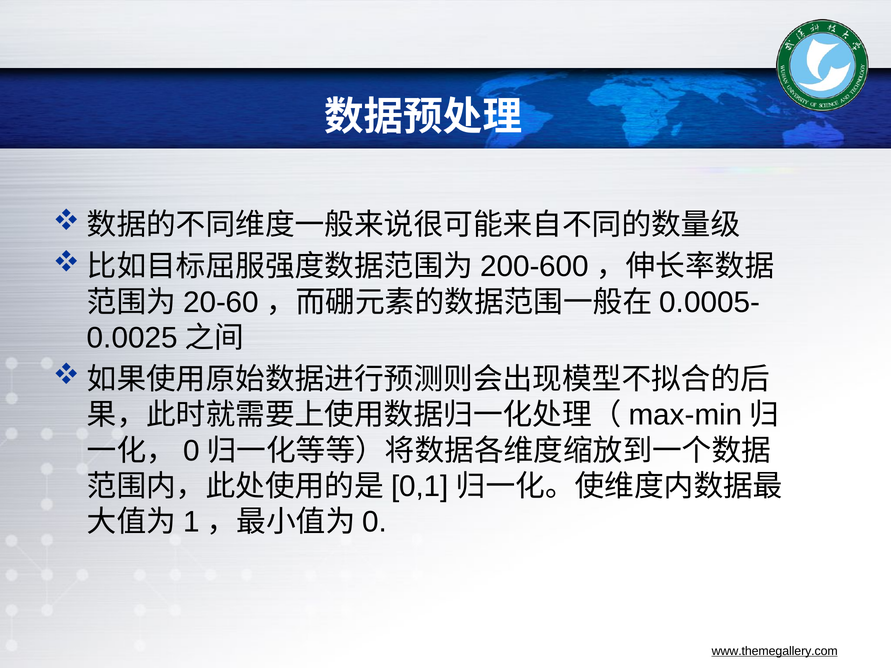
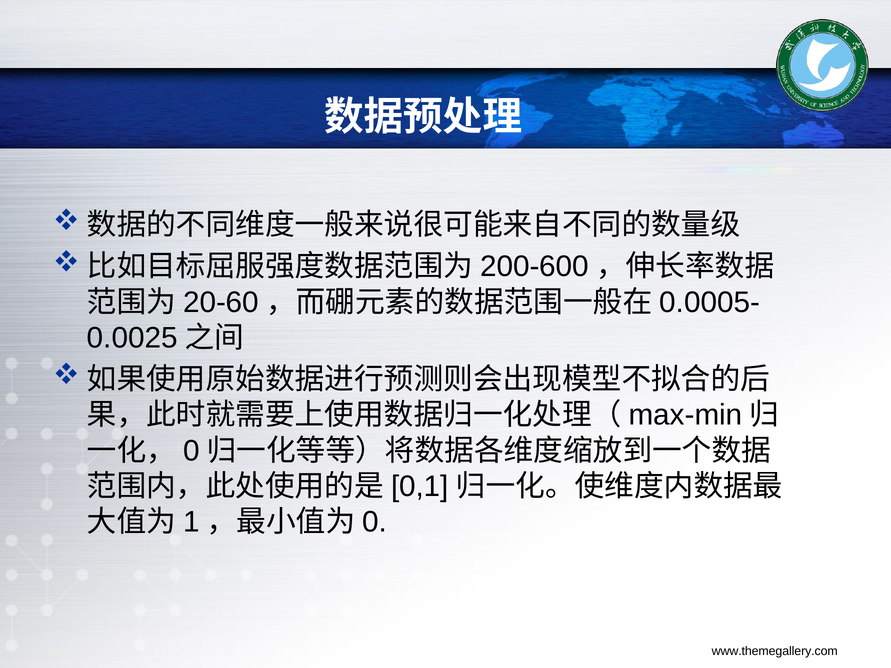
www.themegallery.com underline: present -> none
